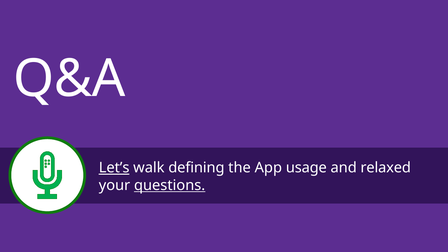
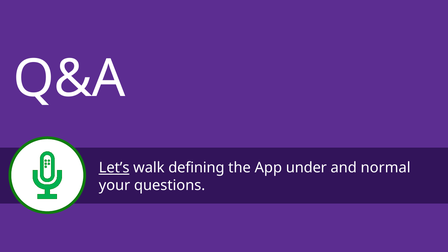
usage: usage -> under
relaxed: relaxed -> normal
questions underline: present -> none
